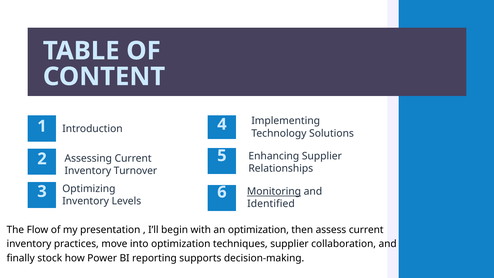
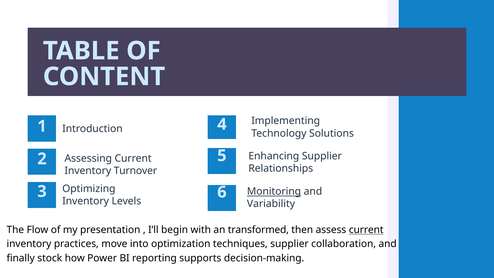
Identified: Identified -> Variability
an optimization: optimization -> transformed
current at (366, 230) underline: none -> present
